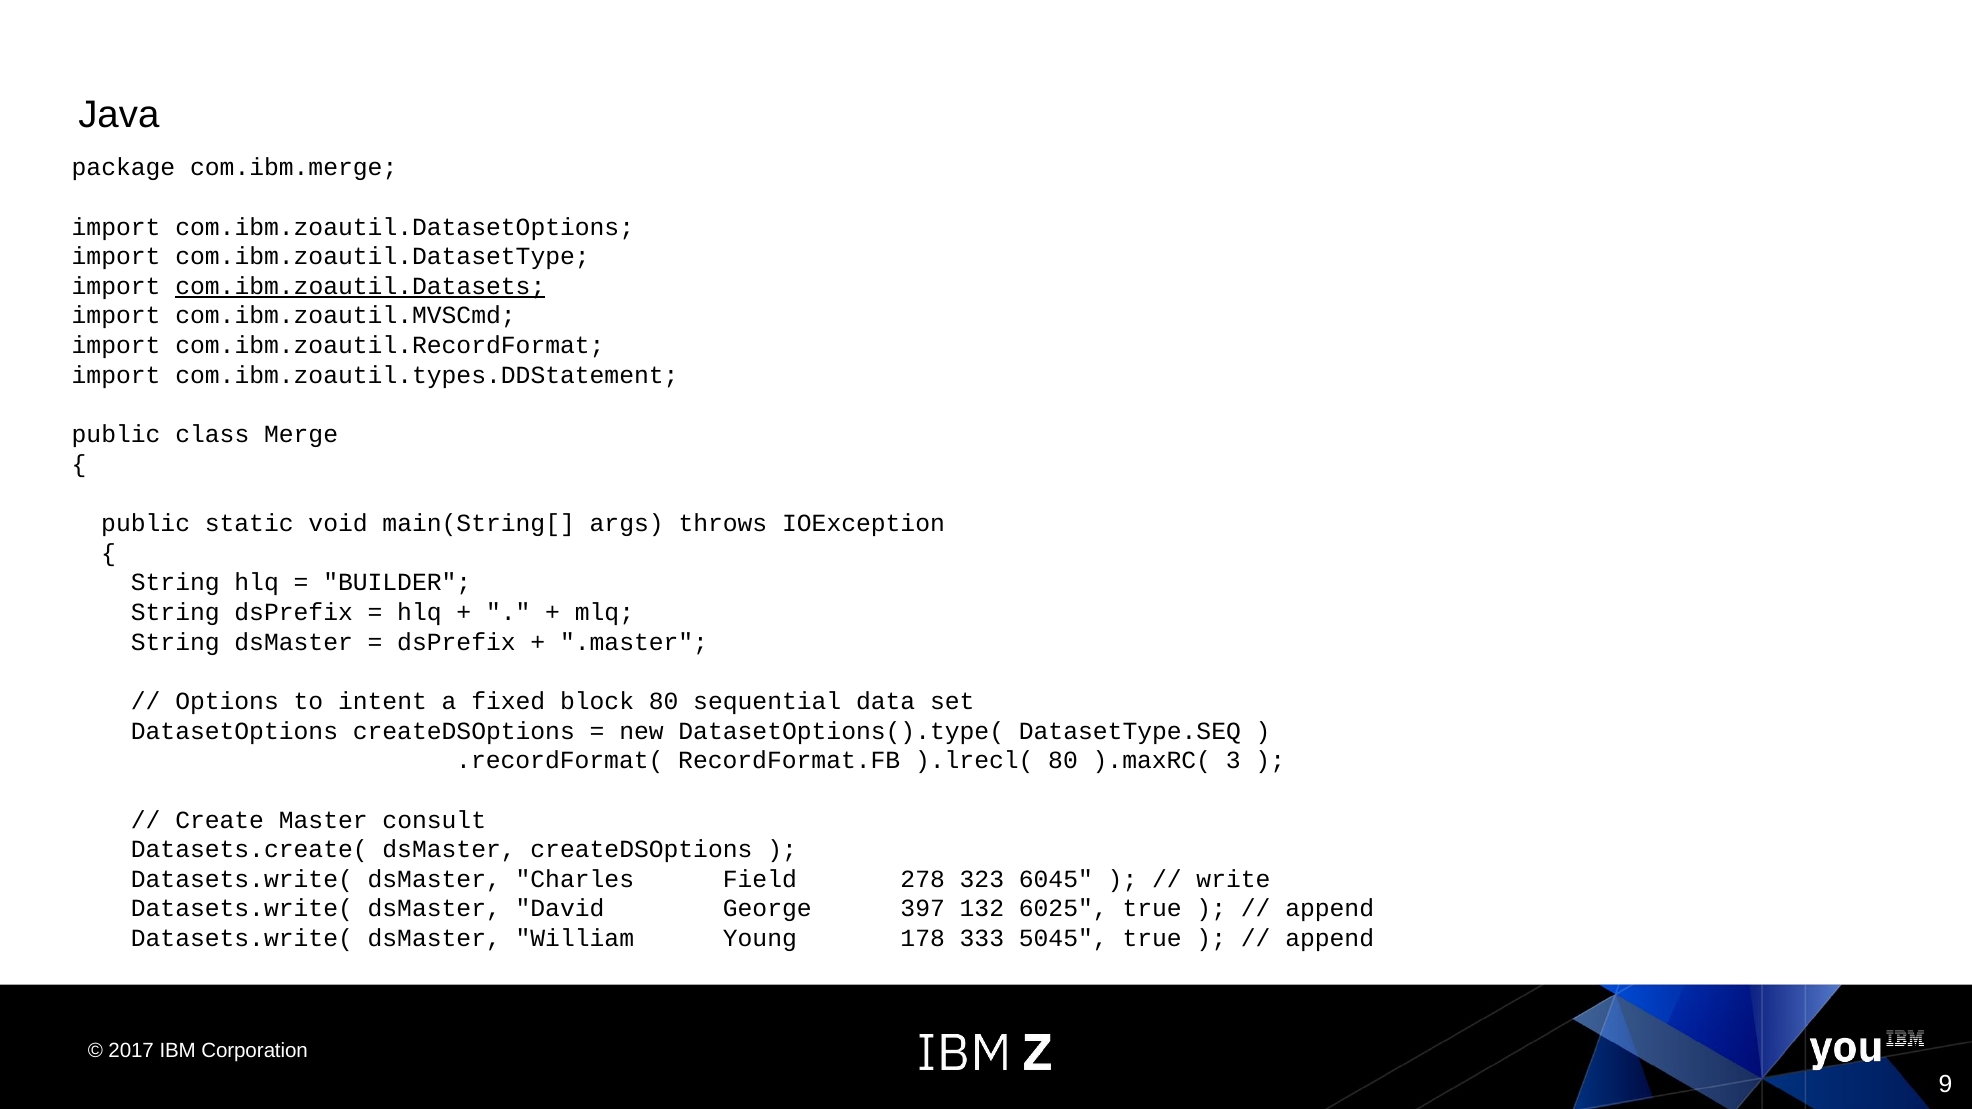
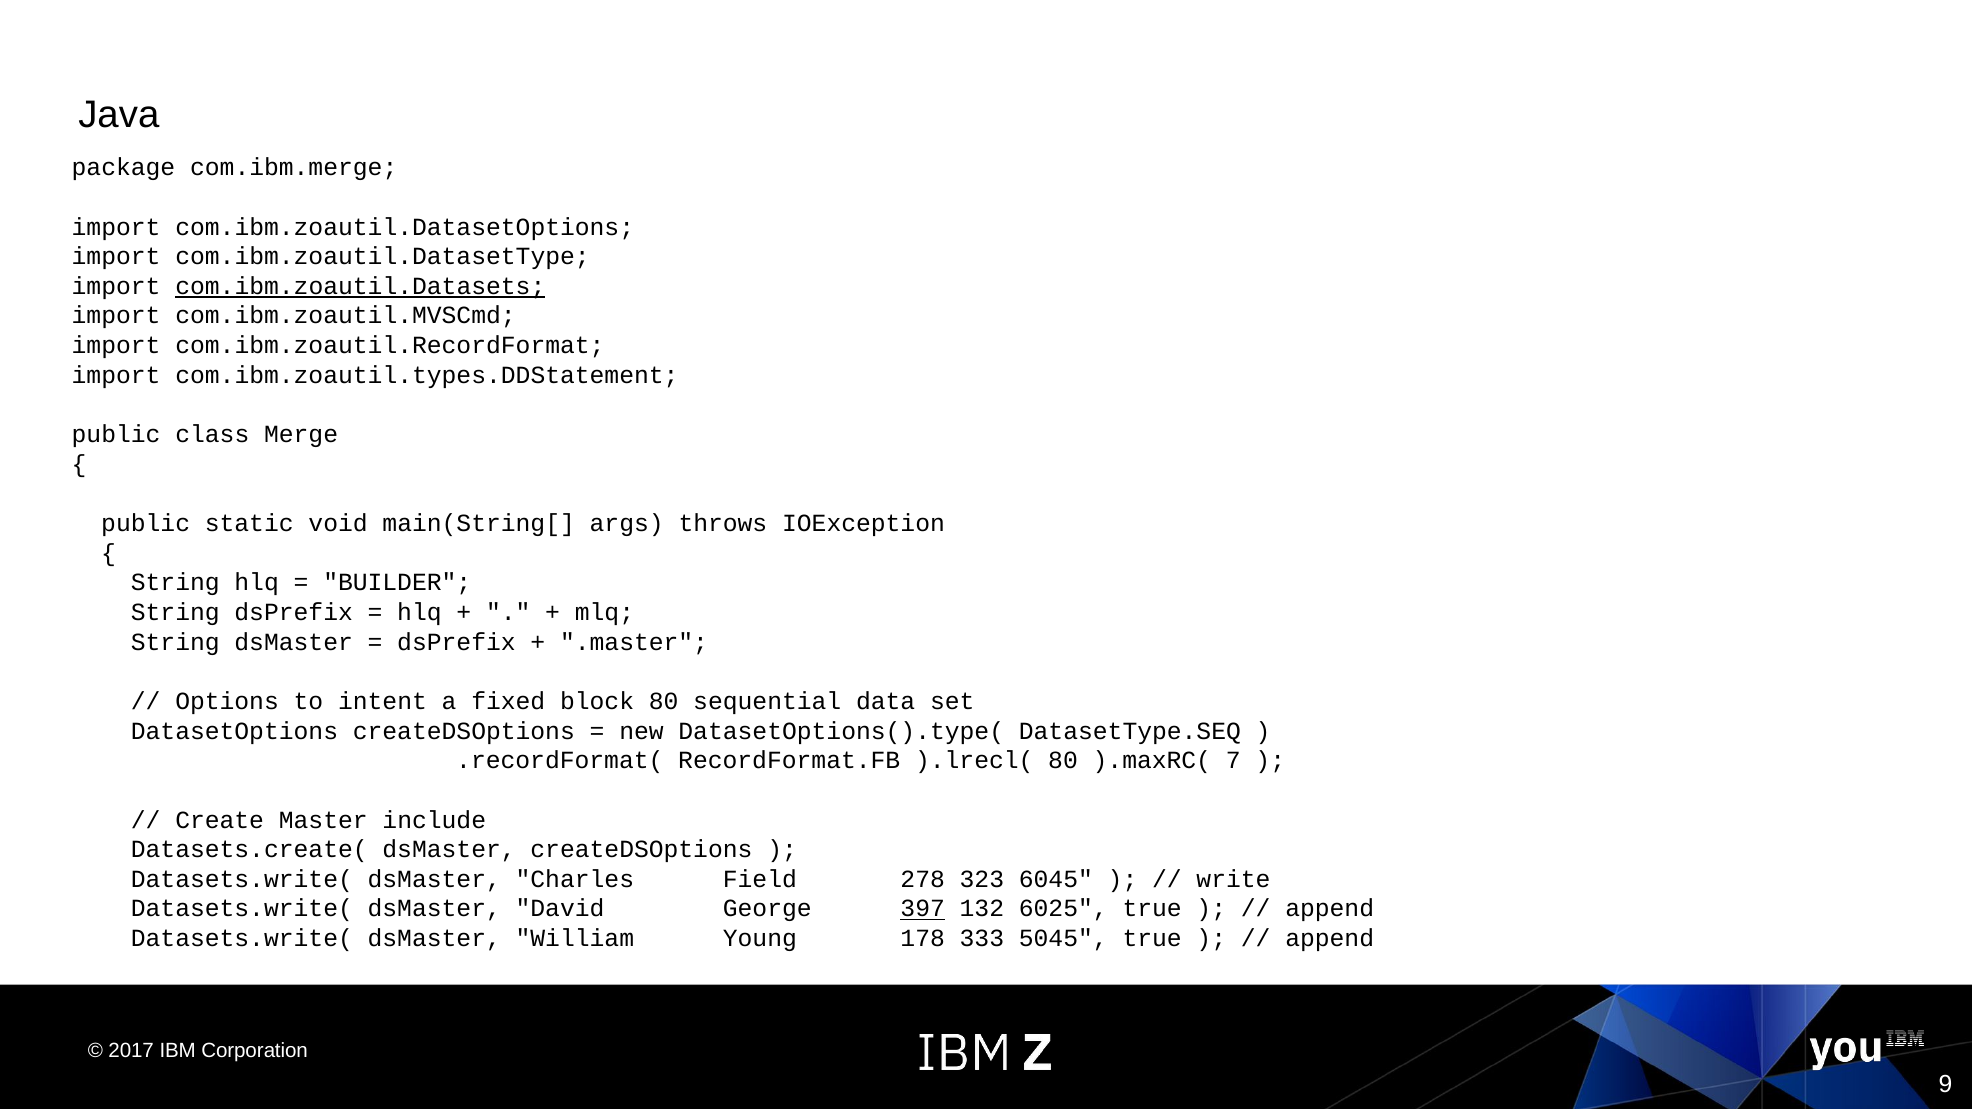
3: 3 -> 7
consult: consult -> include
397 underline: none -> present
